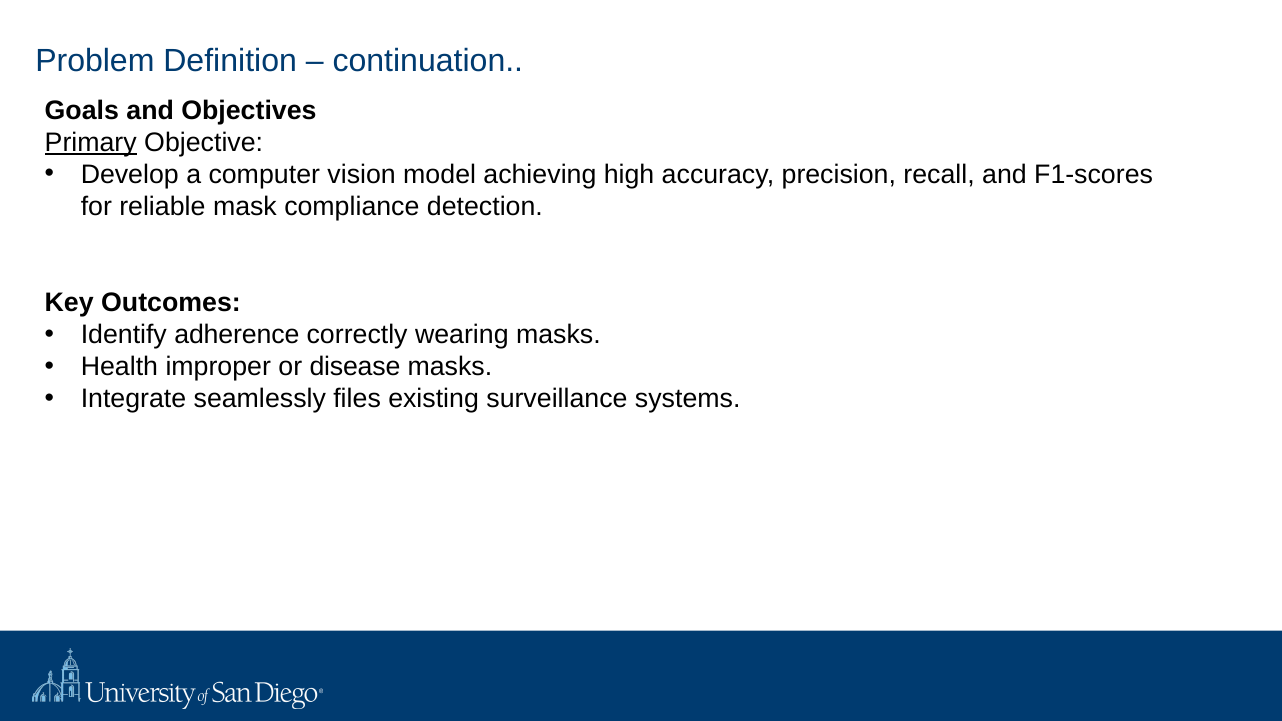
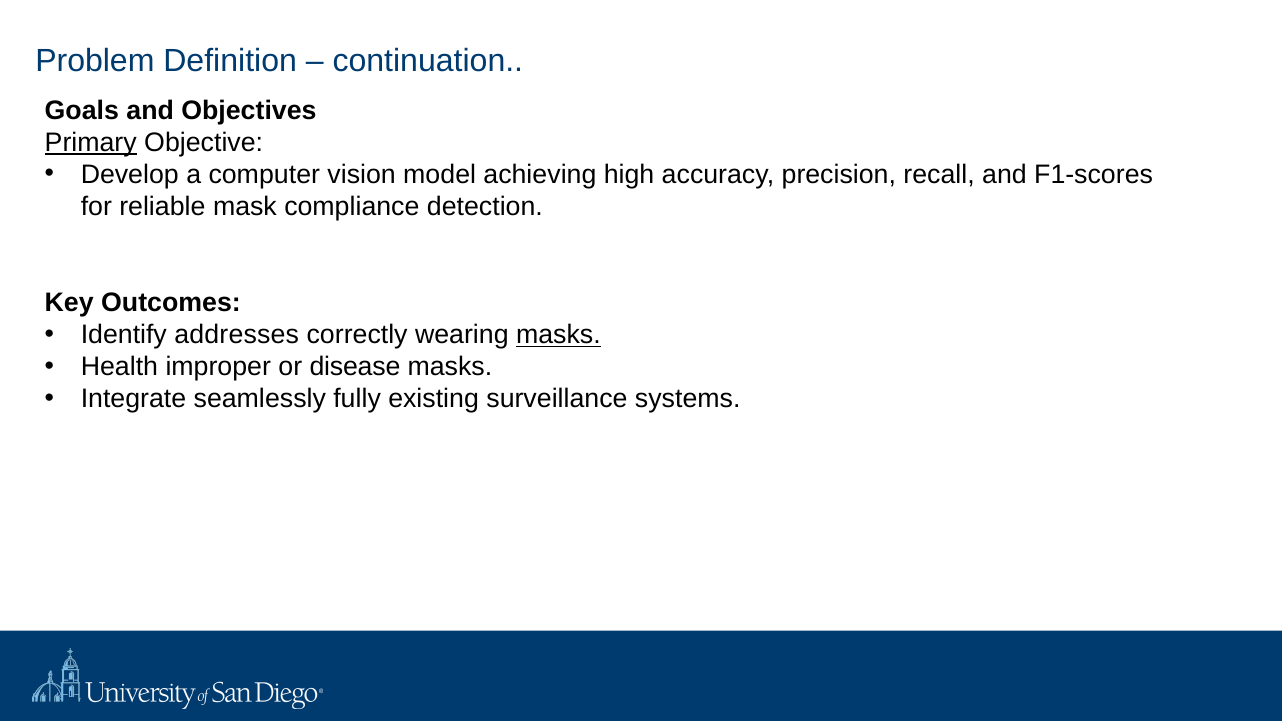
adherence: adherence -> addresses
masks at (558, 335) underline: none -> present
files: files -> fully
